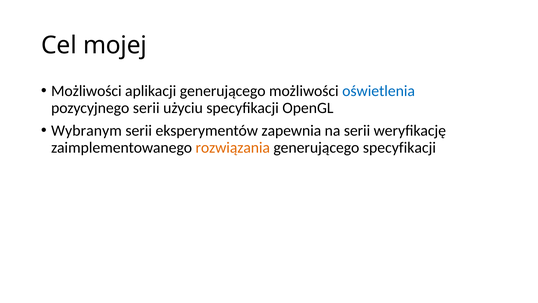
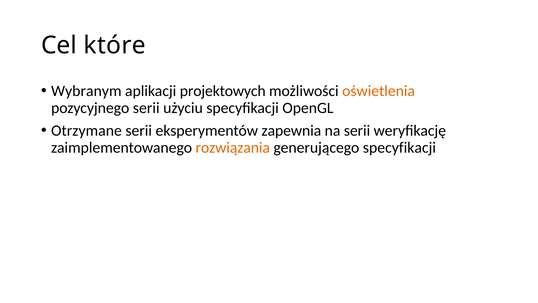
mojej: mojej -> które
Możliwości at (86, 91): Możliwości -> Wybranym
aplikacji generującego: generującego -> projektowych
oświetlenia colour: blue -> orange
Wybranym: Wybranym -> Otrzymane
